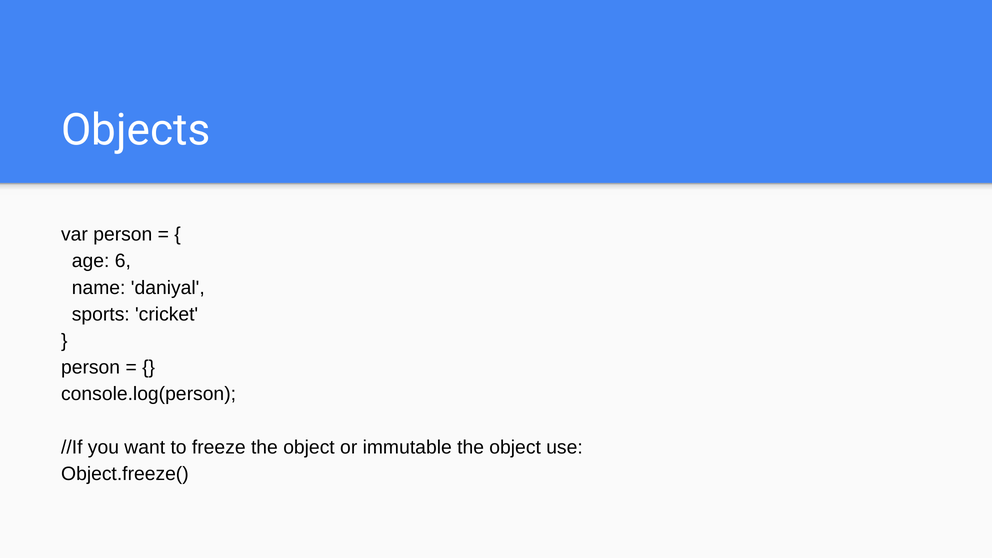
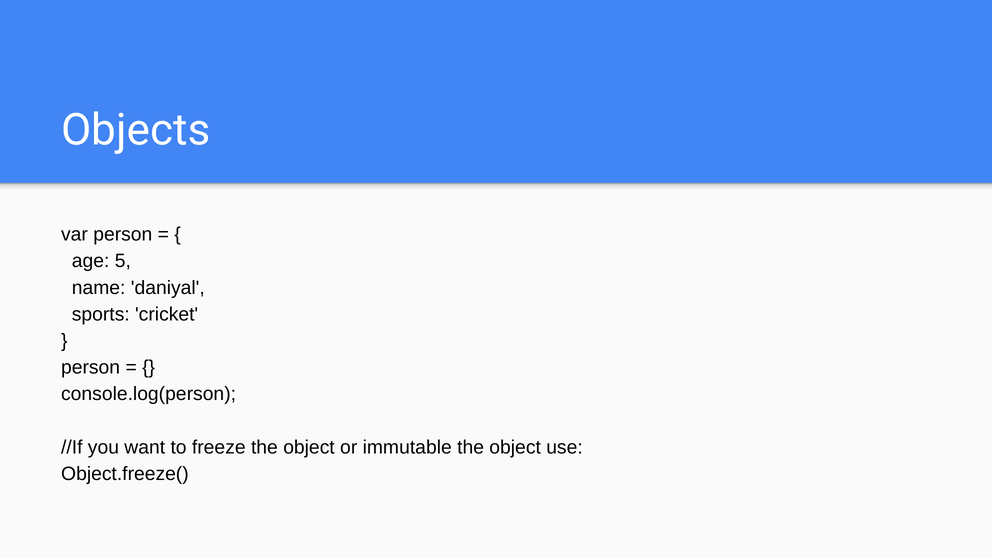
6: 6 -> 5
